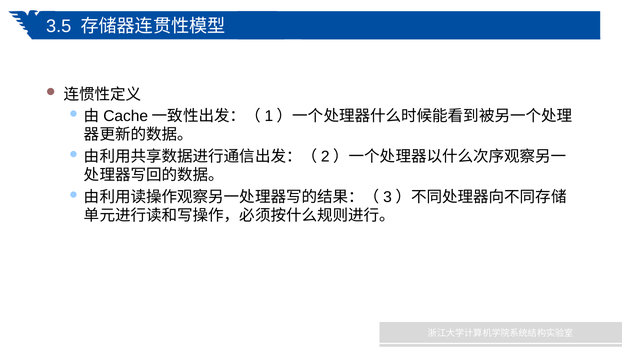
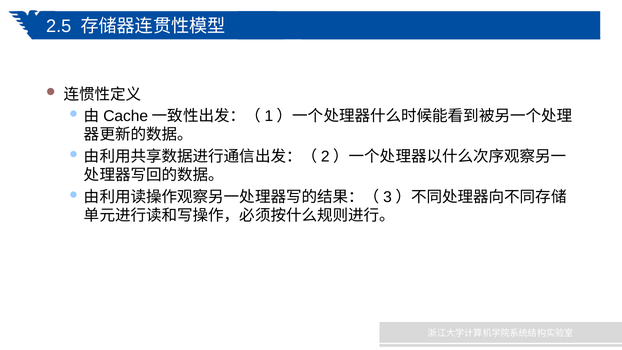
3.5: 3.5 -> 2.5
